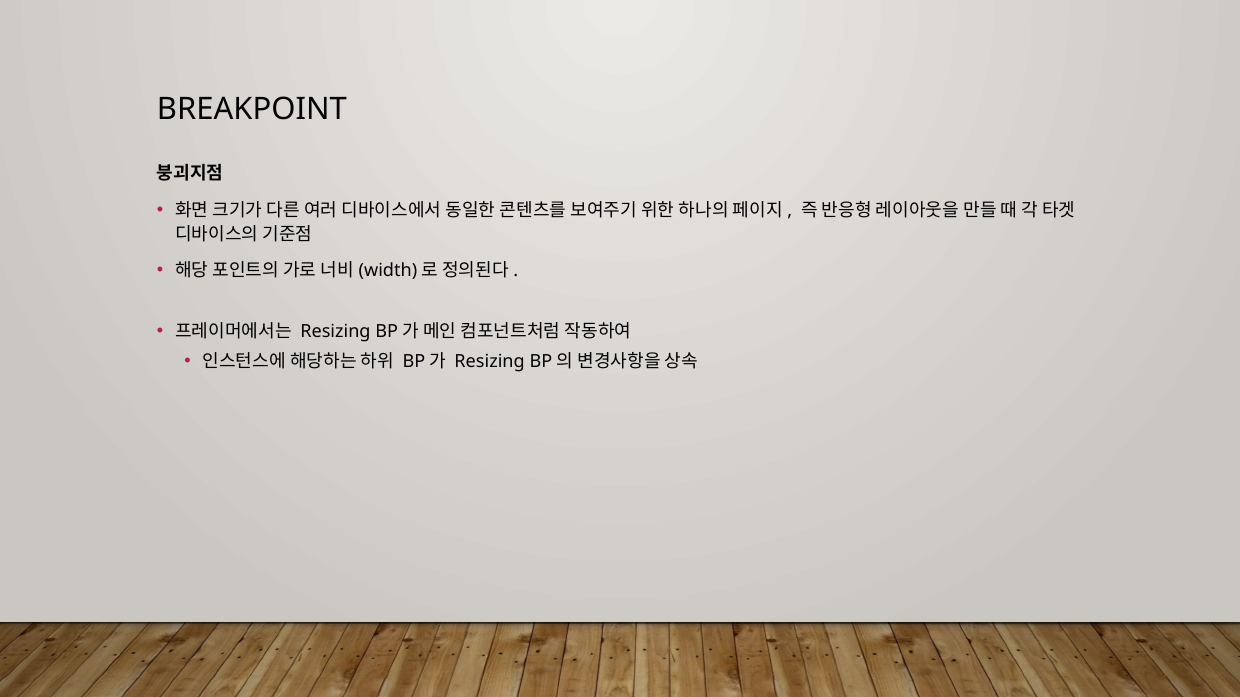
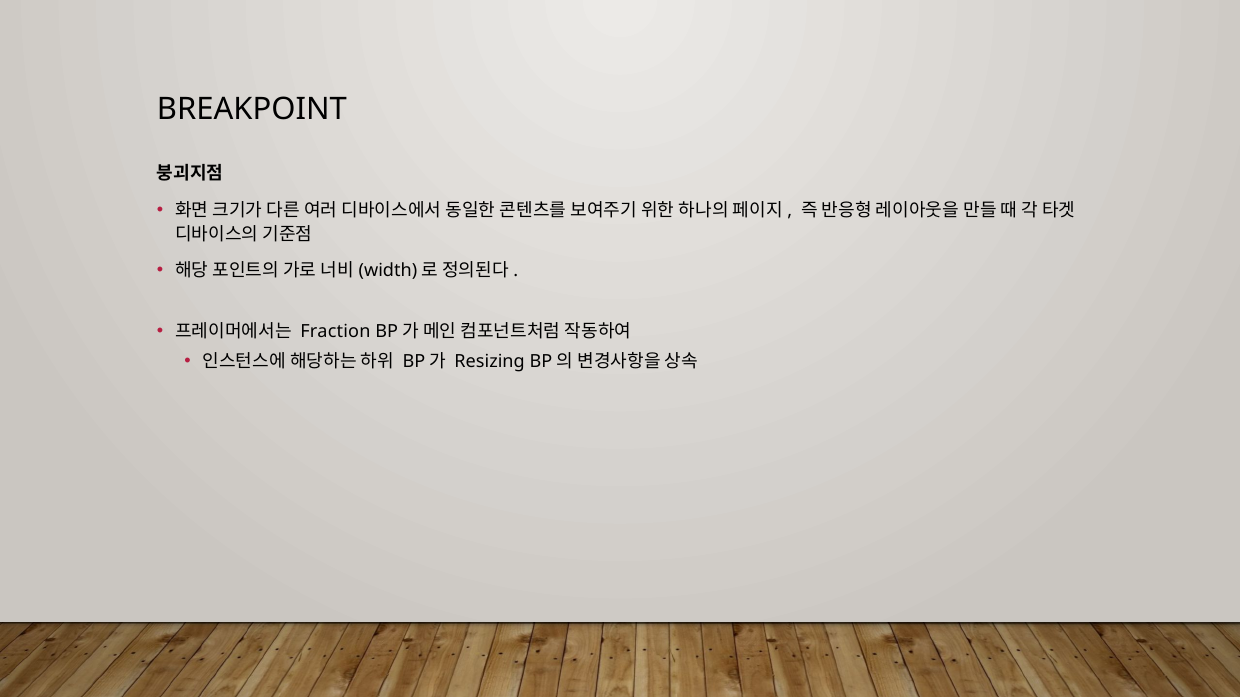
Resizing at (335, 332): Resizing -> Fraction
